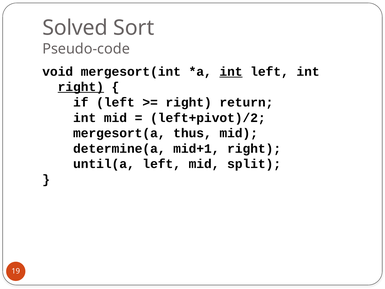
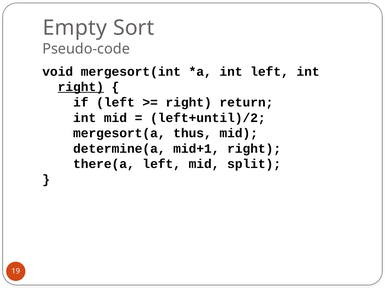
Solved: Solved -> Empty
int at (231, 71) underline: present -> none
left+pivot)/2: left+pivot)/2 -> left+until)/2
until(a: until(a -> there(a
